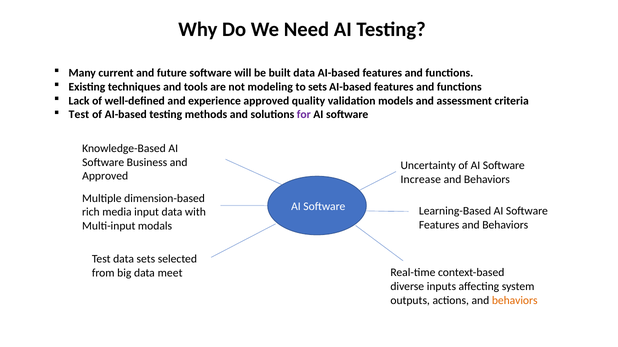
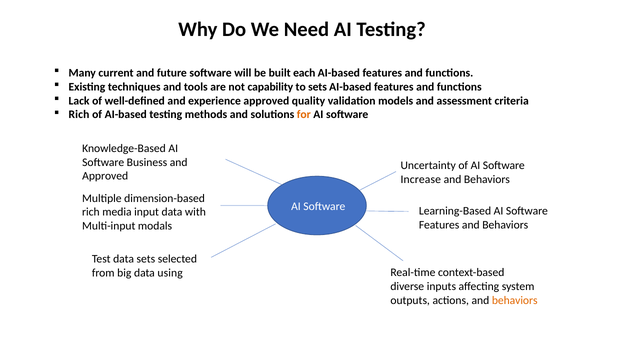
built data: data -> each
modeling: modeling -> capability
Test at (79, 115): Test -> Rich
for colour: purple -> orange
meet: meet -> using
